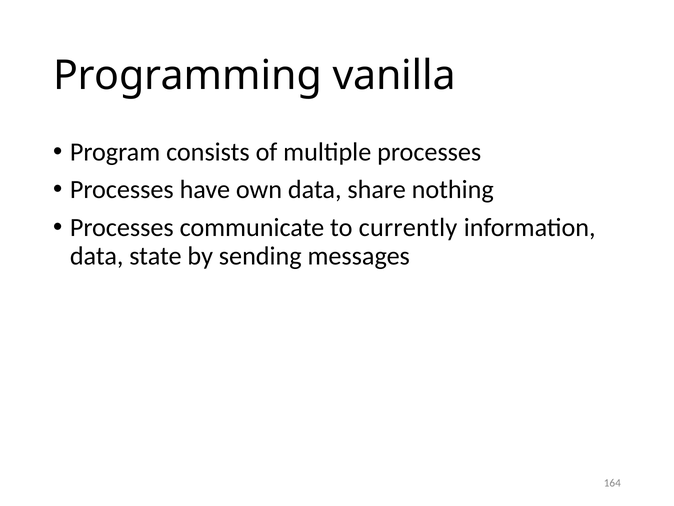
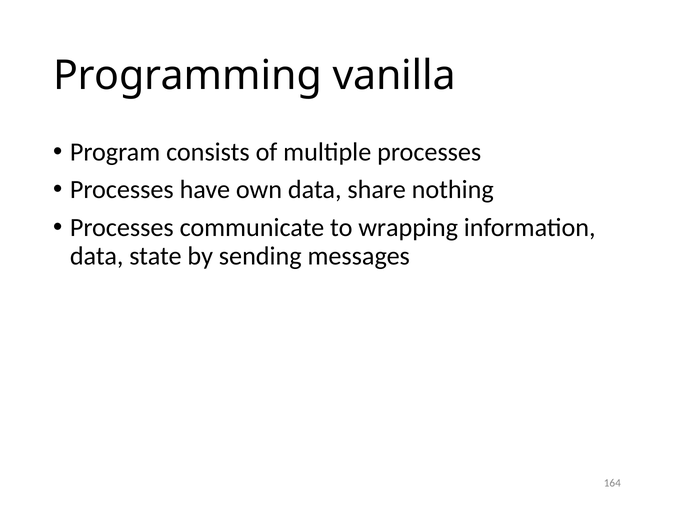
currently: currently -> wrapping
